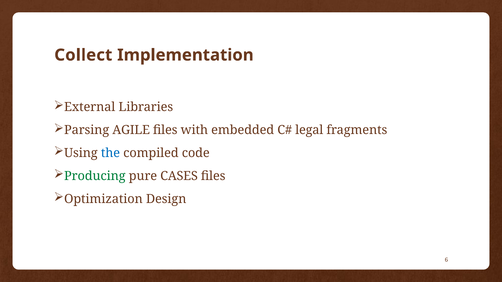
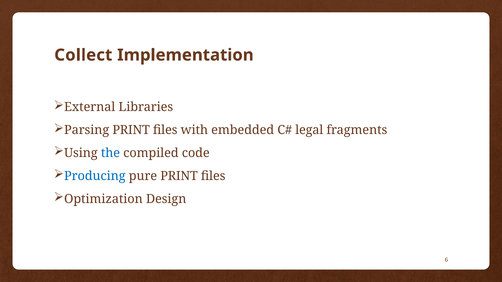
Parsing AGILE: AGILE -> PRINT
Producing colour: green -> blue
pure CASES: CASES -> PRINT
